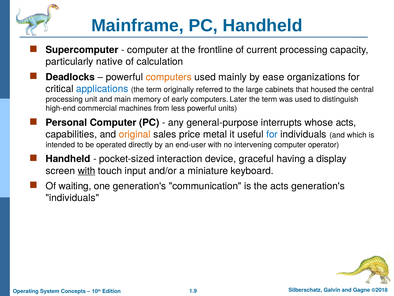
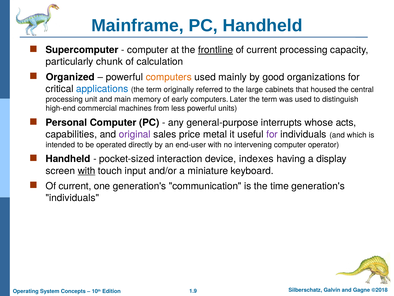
frontline underline: none -> present
native: native -> chunk
Deadlocks: Deadlocks -> Organized
ease: ease -> good
original colour: orange -> purple
for at (272, 134) colour: blue -> purple
graceful: graceful -> indexes
waiting at (75, 186): waiting -> current
the acts: acts -> time
